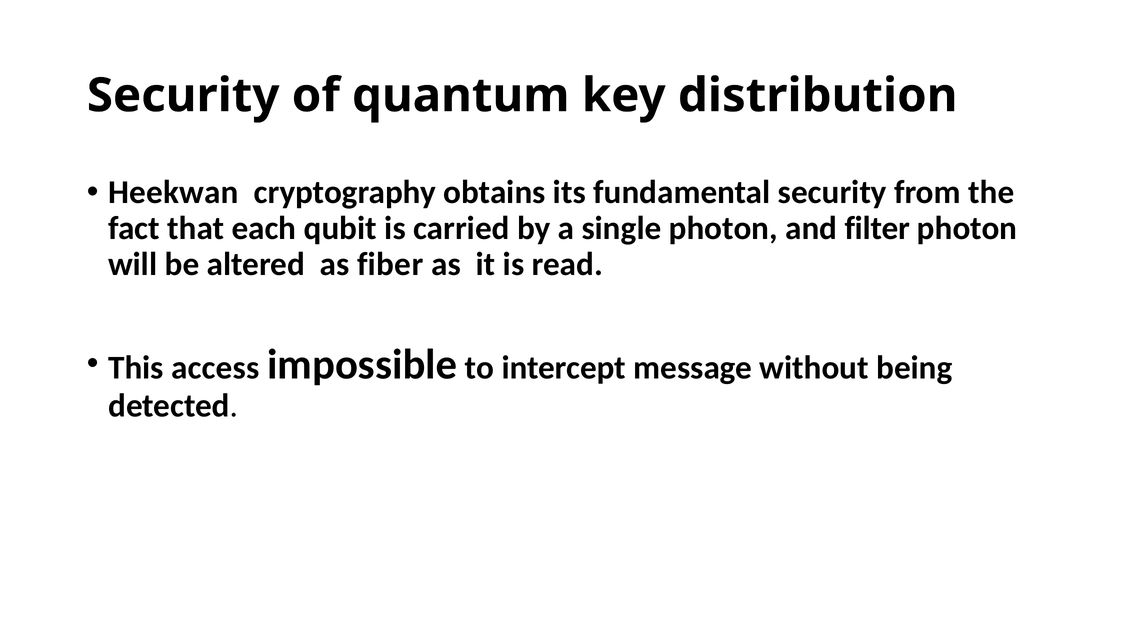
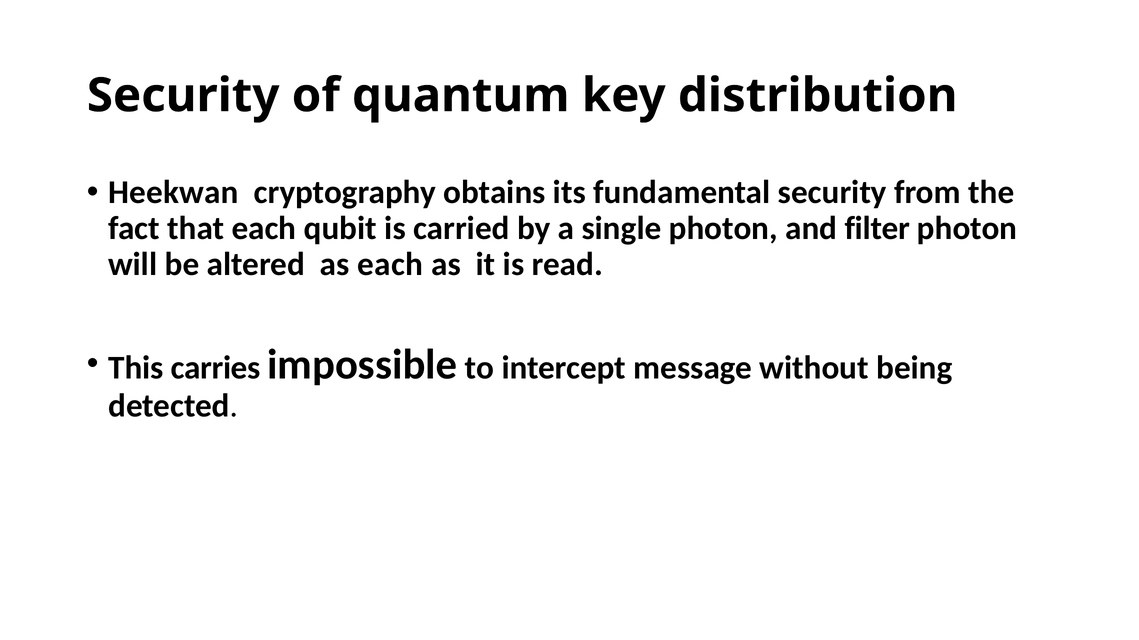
as fiber: fiber -> each
access: access -> carries
